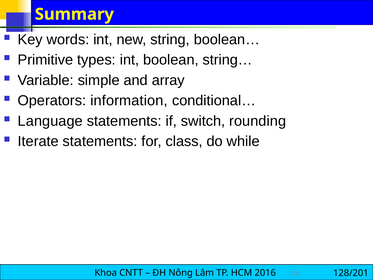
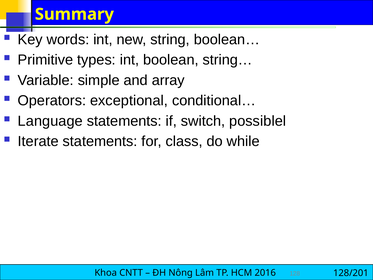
information: information -> exceptional
rounding: rounding -> possiblel
